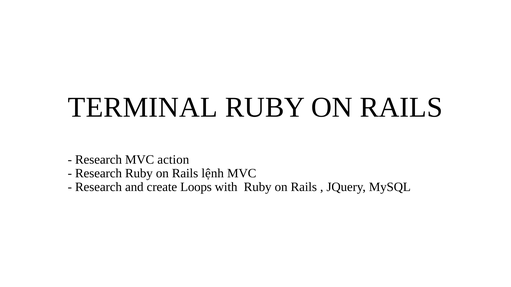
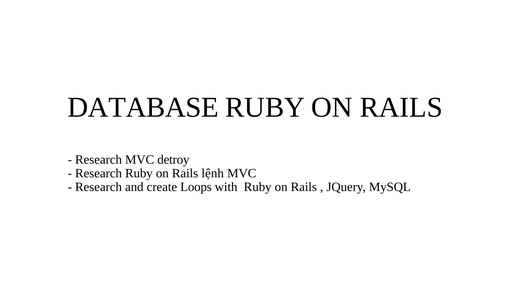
TERMINAL: TERMINAL -> DATABASE
action: action -> detroy
